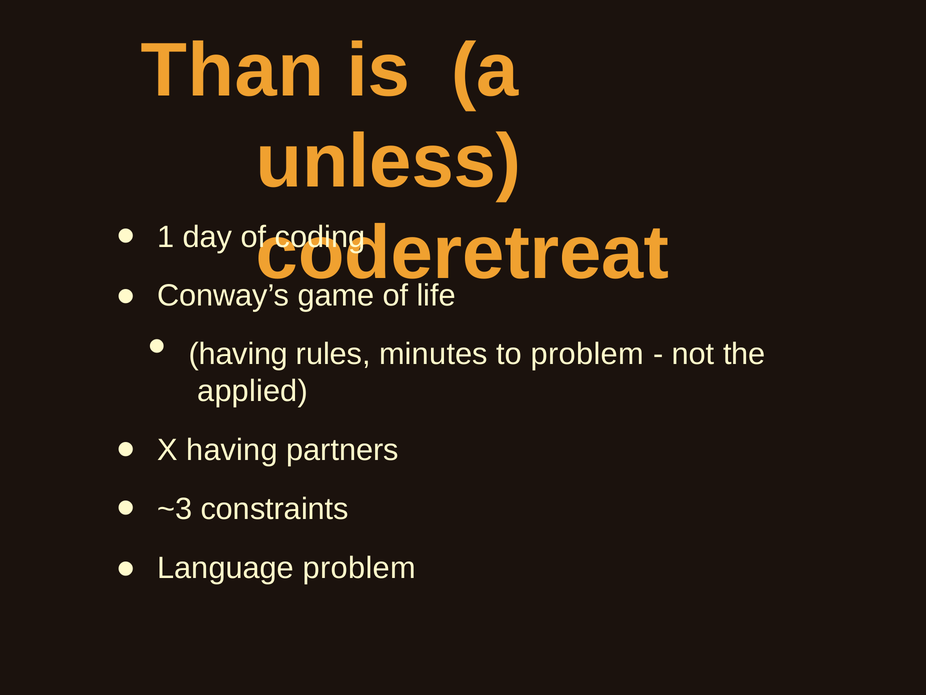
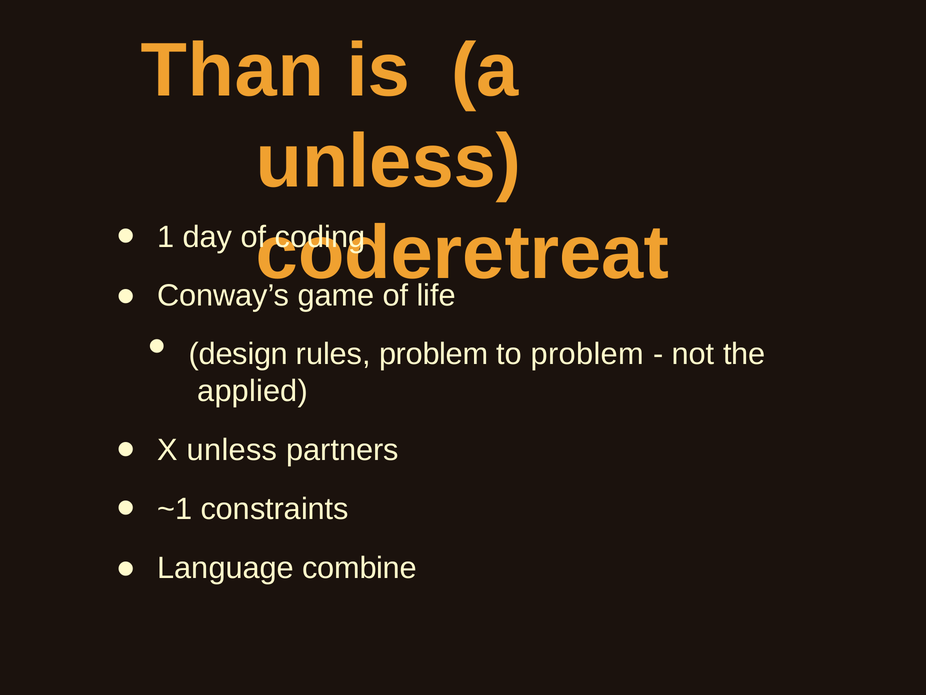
having at (238, 354): having -> design
rules minutes: minutes -> problem
X having: having -> unless
~3: ~3 -> ~1
Language problem: problem -> combine
